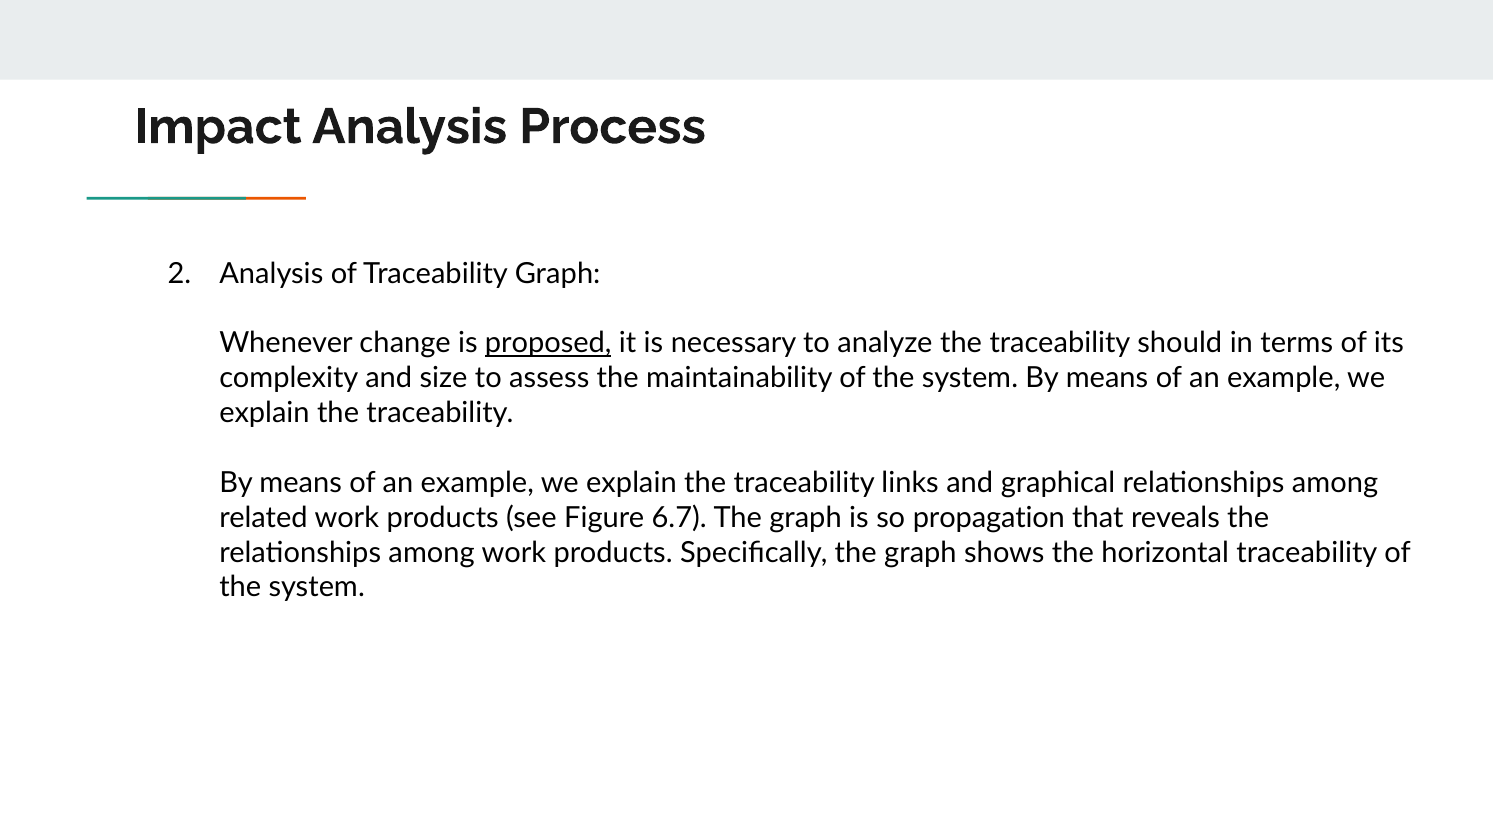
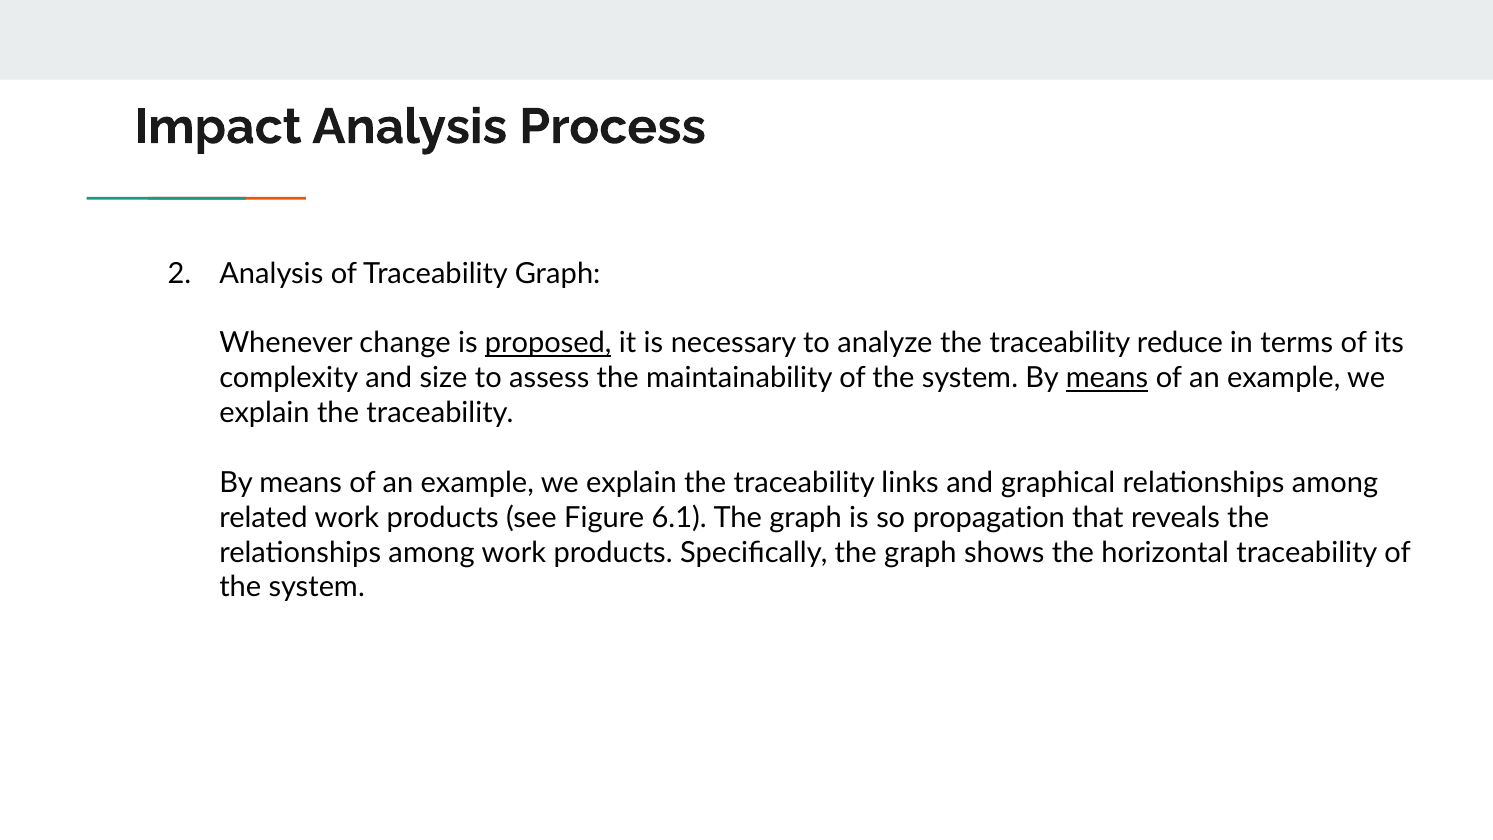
should: should -> reduce
means at (1107, 378) underline: none -> present
6.7: 6.7 -> 6.1
